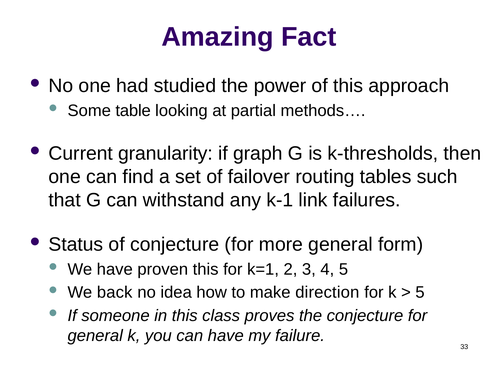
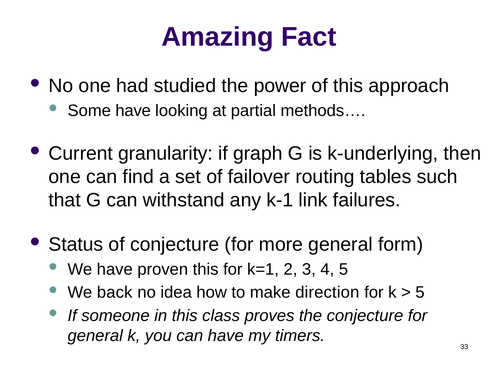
Some table: table -> have
k-thresholds: k-thresholds -> k-underlying
failure: failure -> timers
